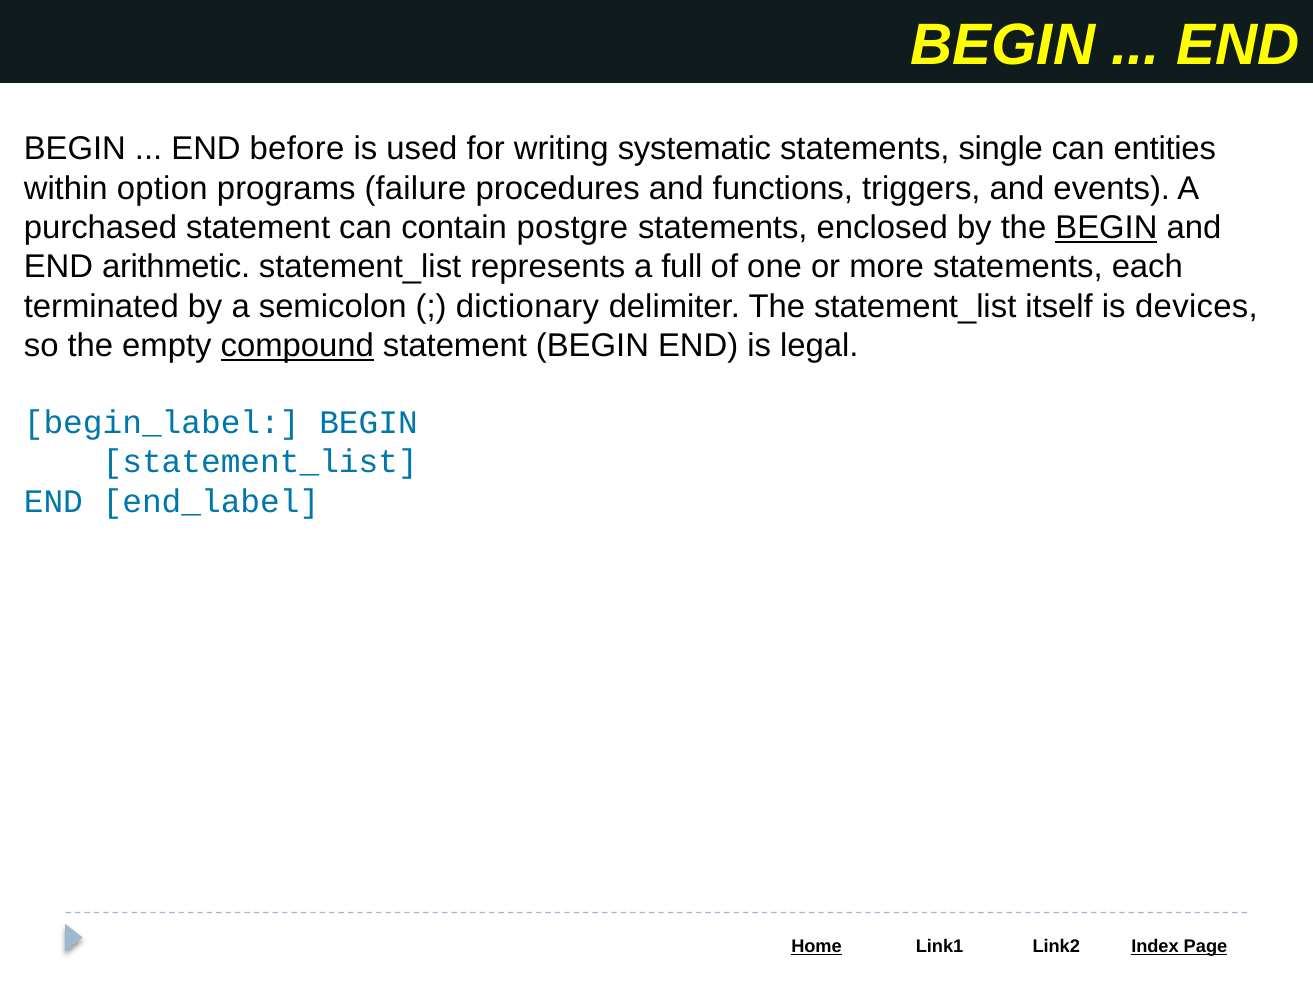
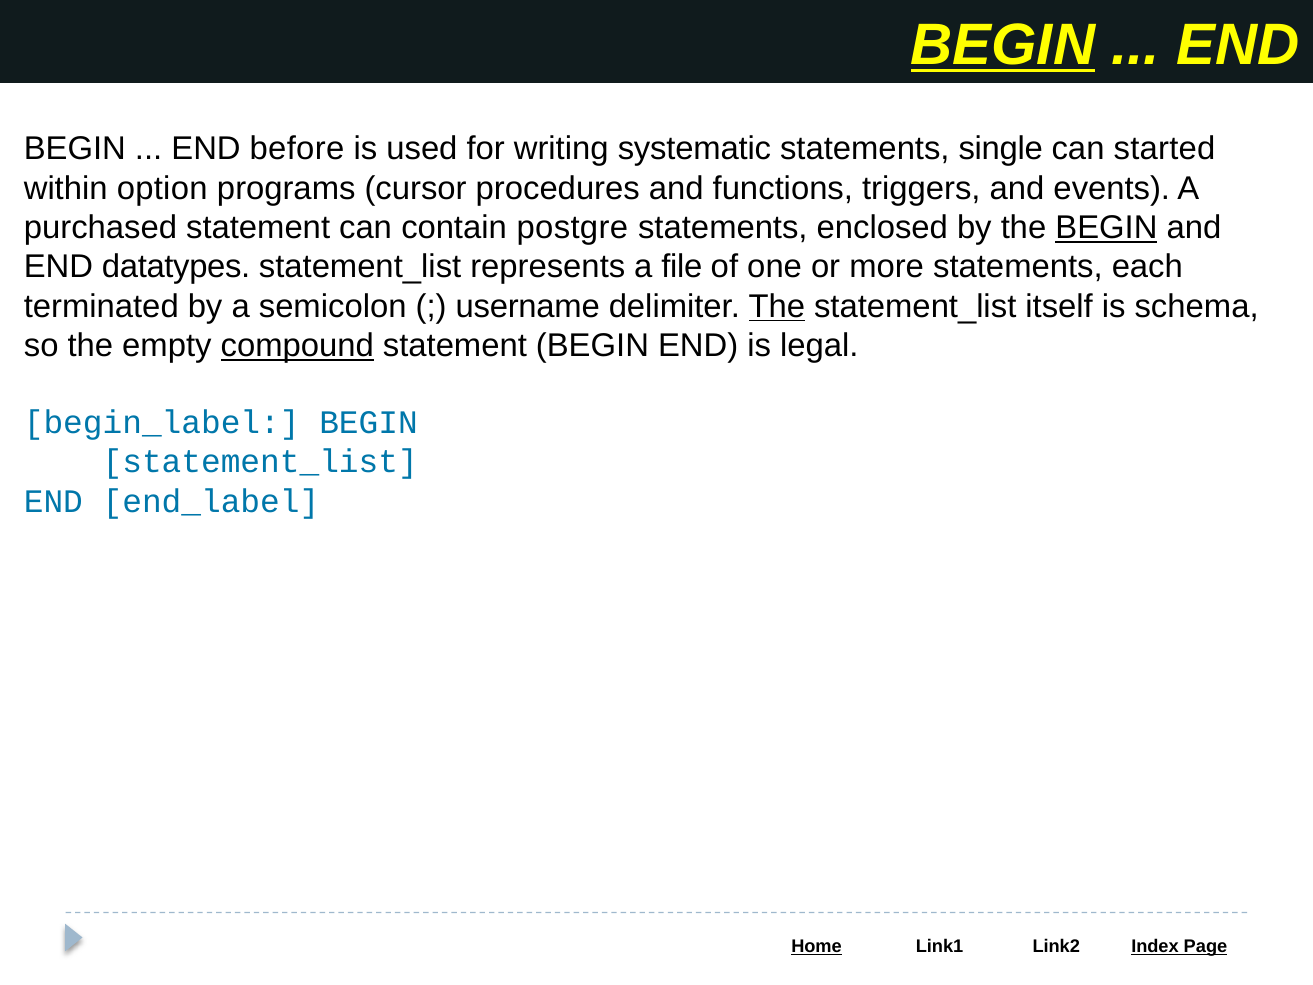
BEGIN at (1003, 46) underline: none -> present
entities: entities -> started
failure: failure -> cursor
arithmetic: arithmetic -> datatypes
full: full -> file
dictionary: dictionary -> username
The at (777, 306) underline: none -> present
devices: devices -> schema
